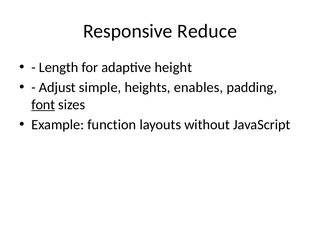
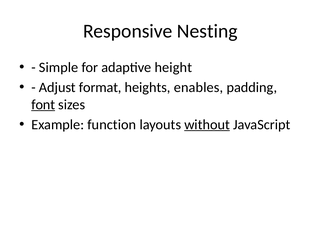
Reduce: Reduce -> Nesting
Length: Length -> Simple
simple: simple -> format
without underline: none -> present
